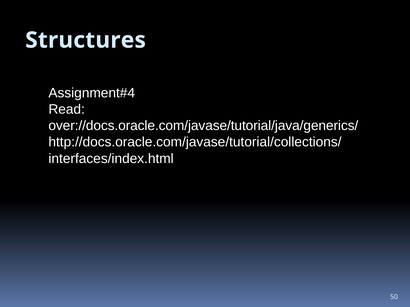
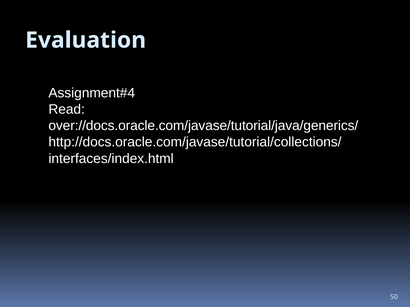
Structures: Structures -> Evaluation
